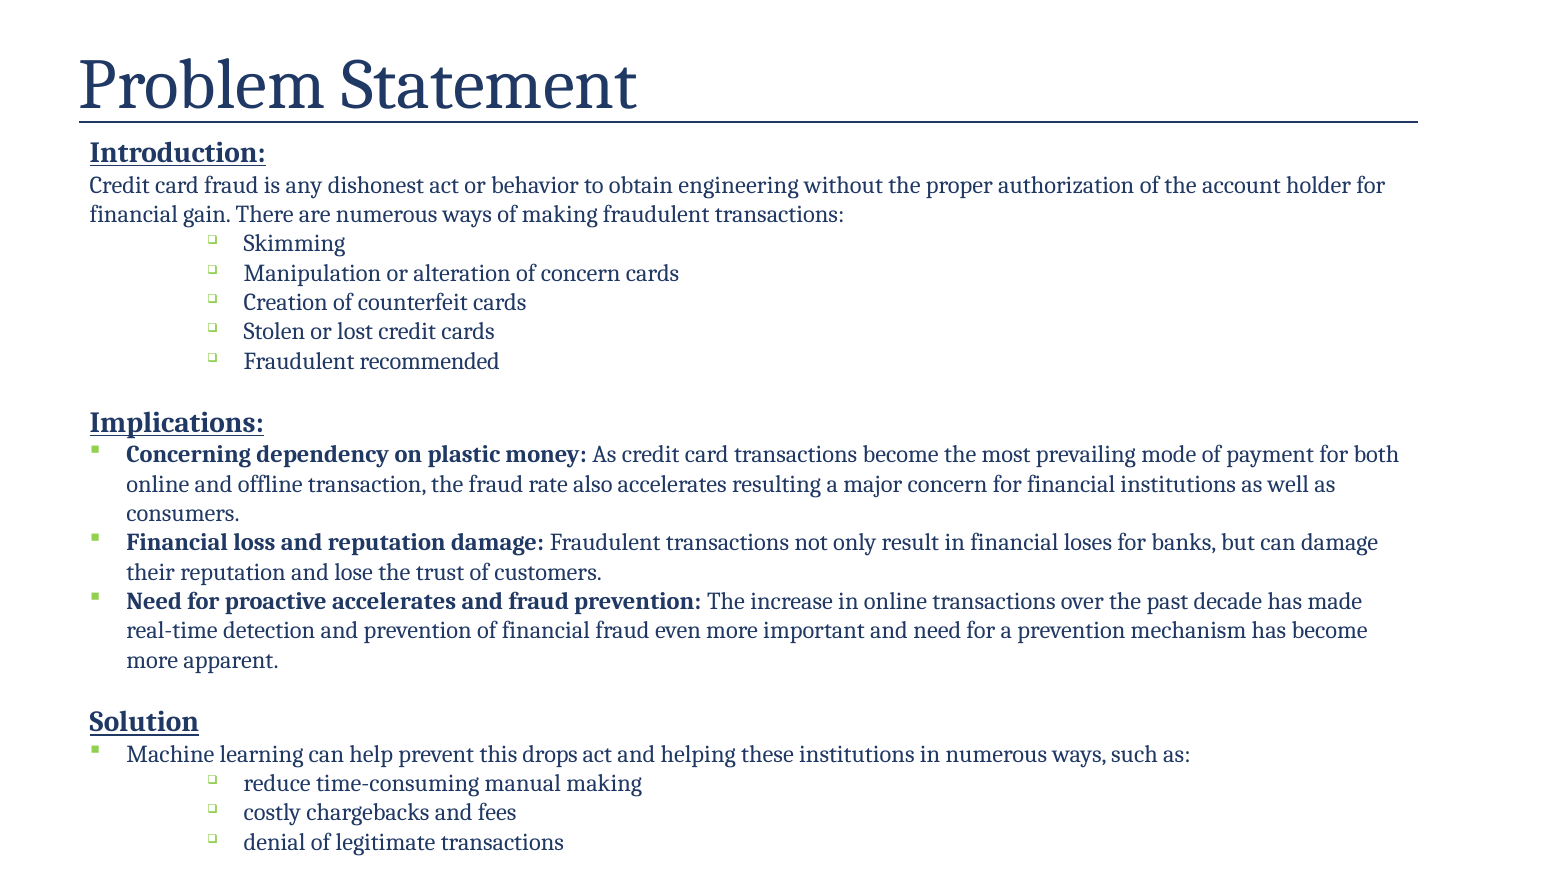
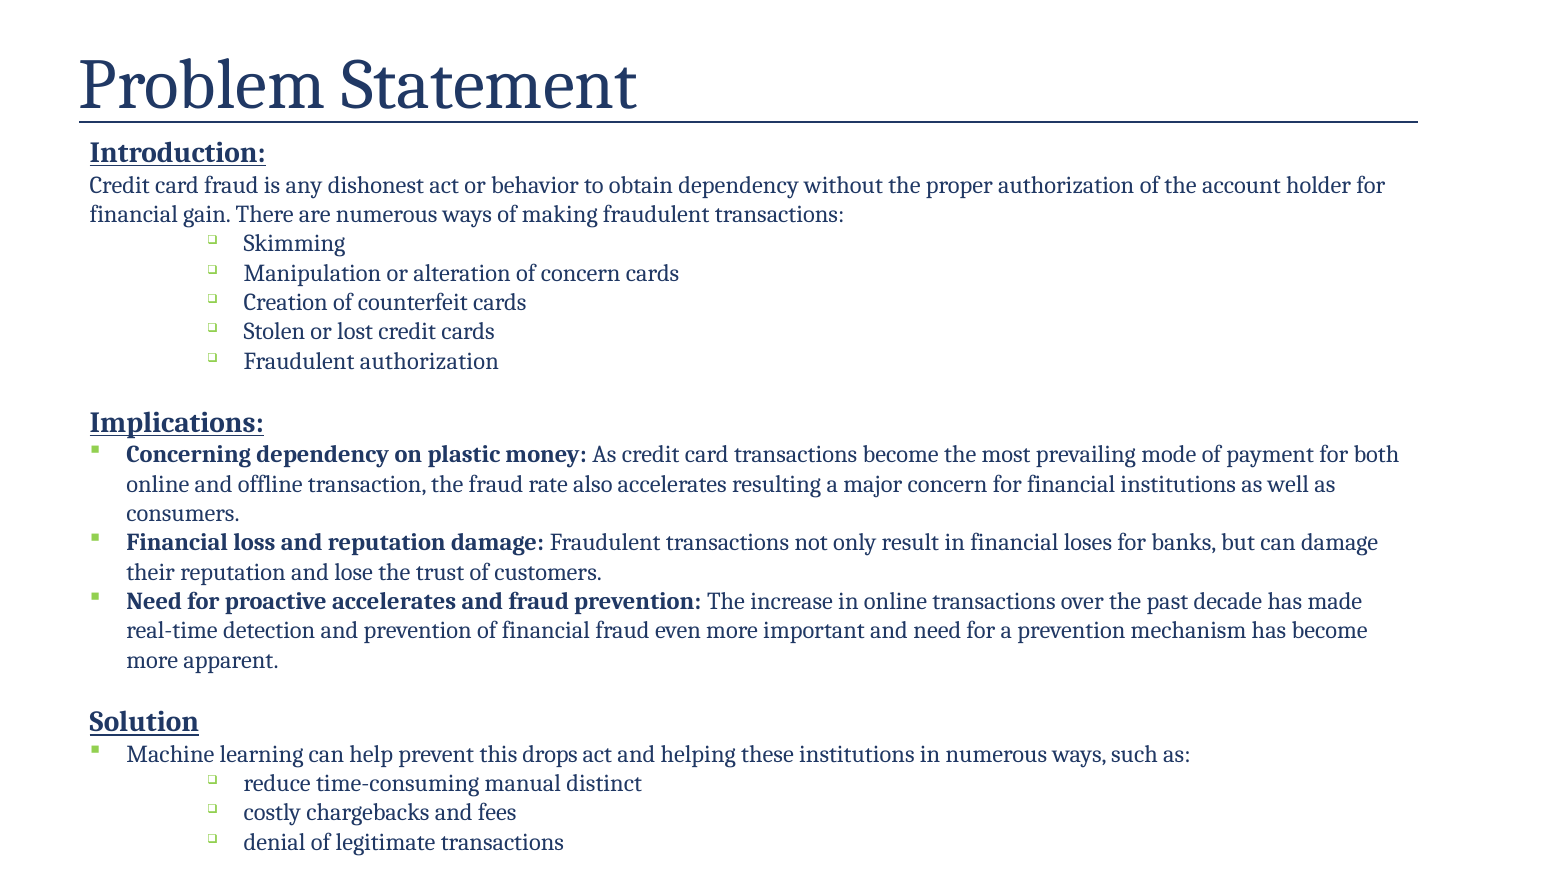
obtain engineering: engineering -> dependency
Fraudulent recommended: recommended -> authorization
manual making: making -> distinct
